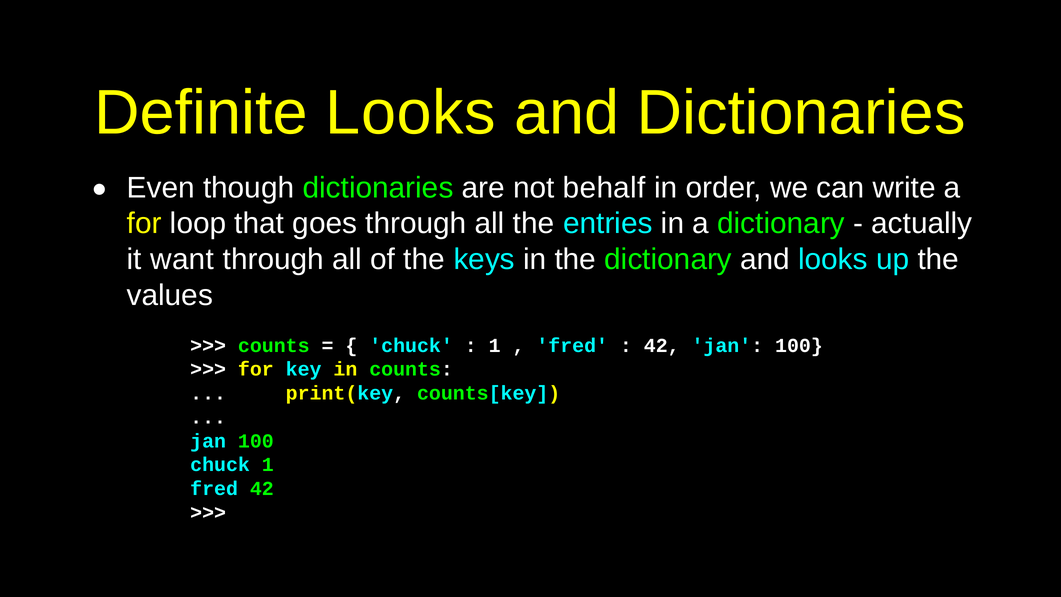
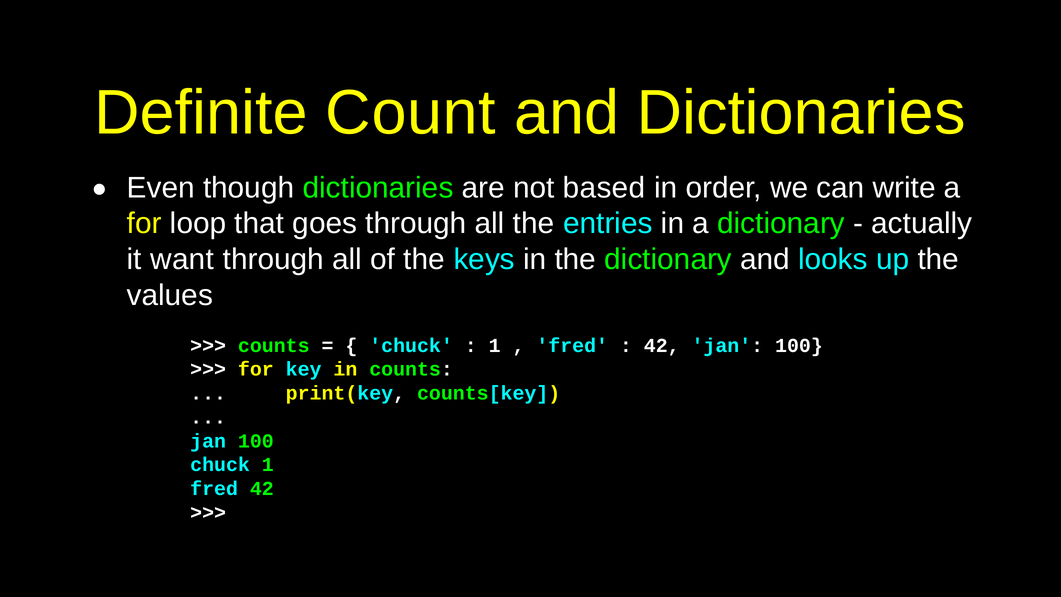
Definite Looks: Looks -> Count
behalf: behalf -> based
